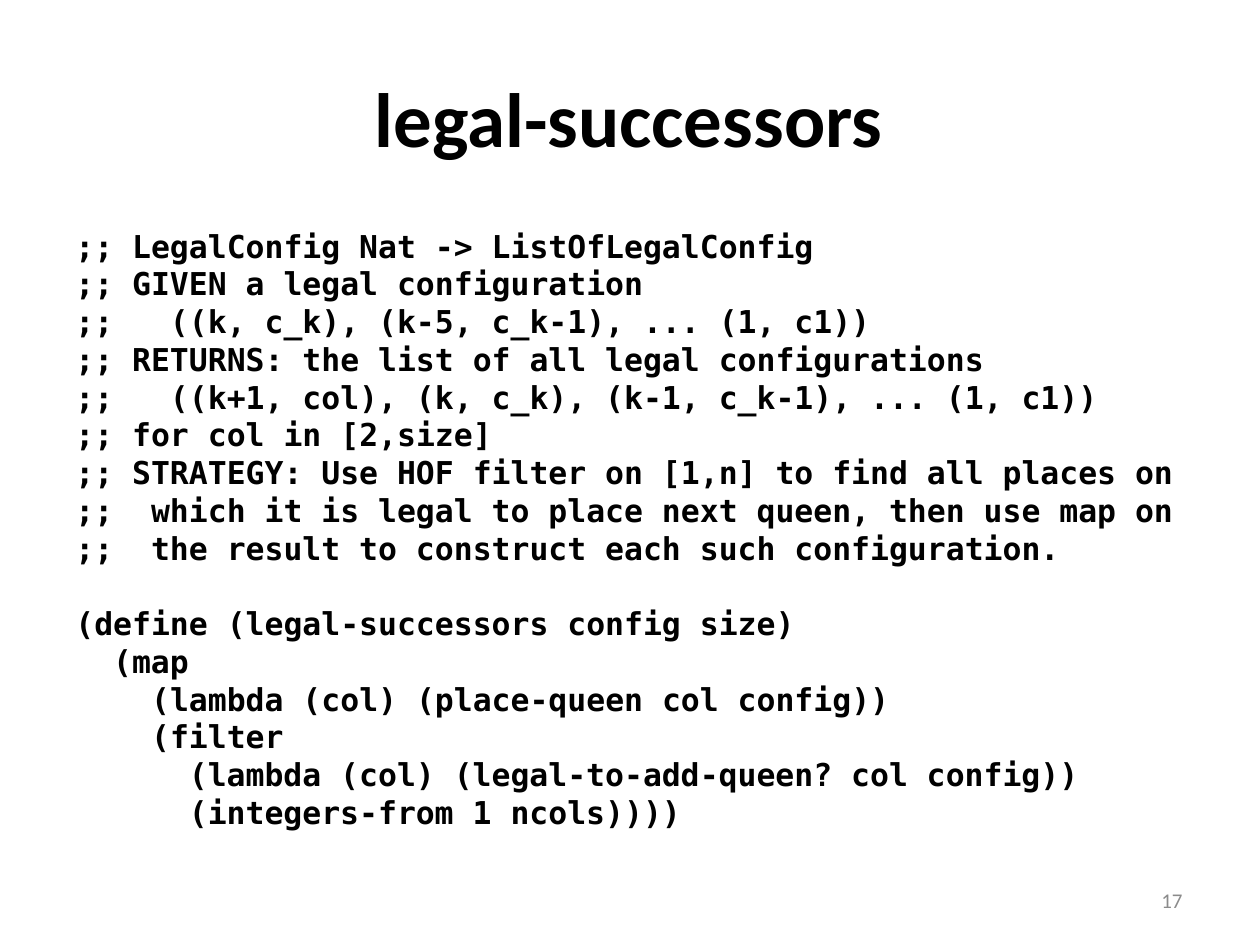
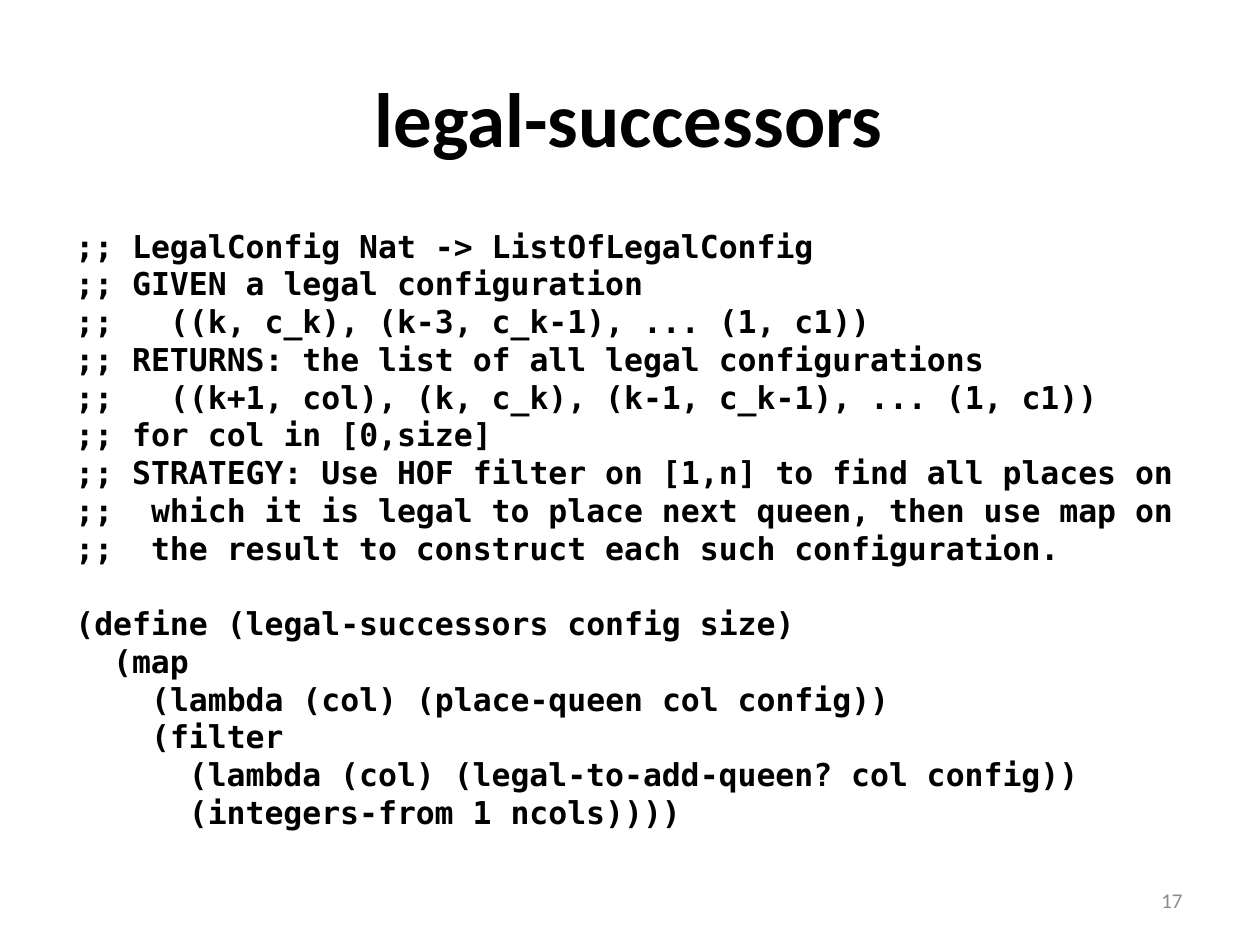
k-5: k-5 -> k-3
2,size: 2,size -> 0,size
